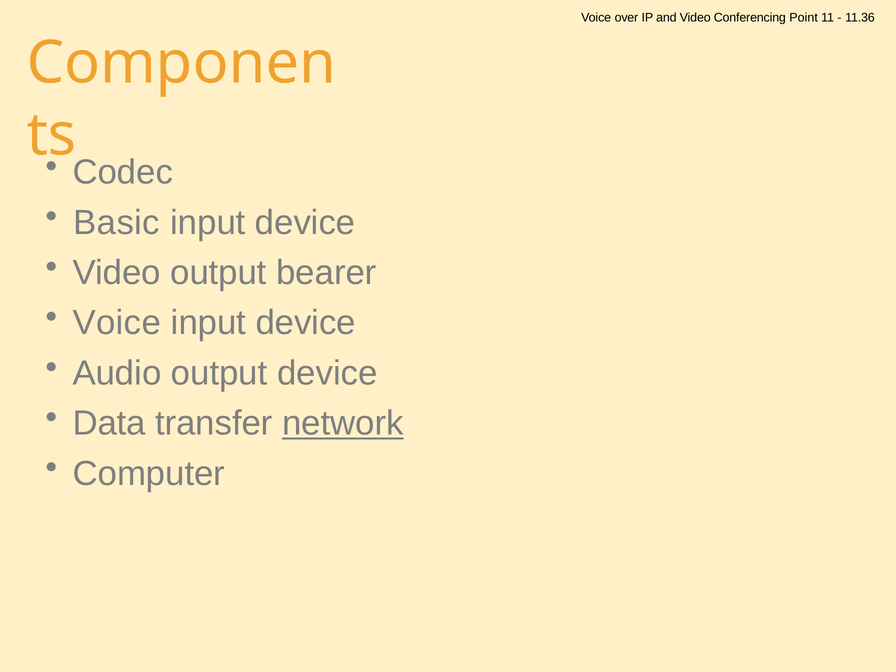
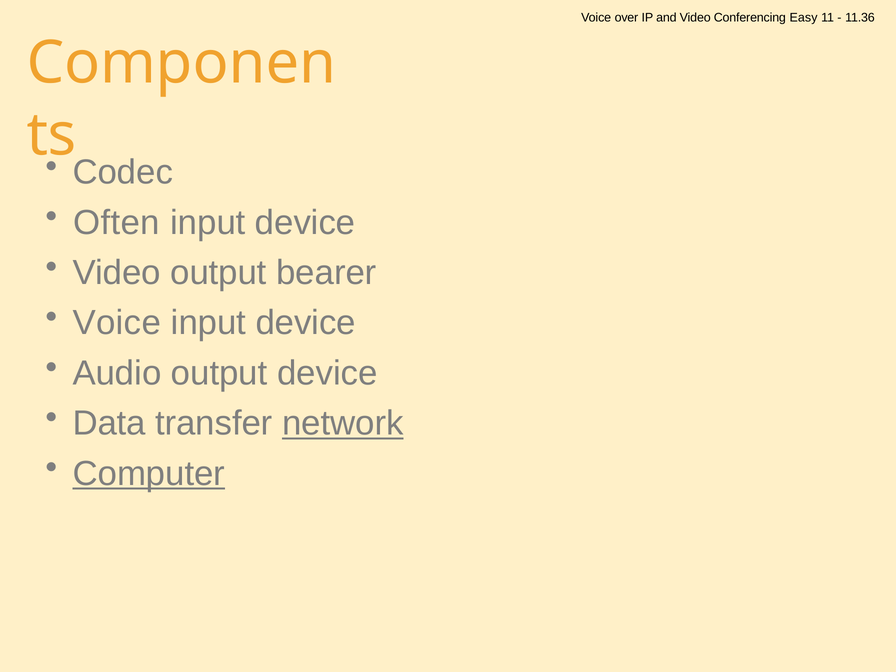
Point: Point -> Easy
Basic: Basic -> Often
Computer underline: none -> present
